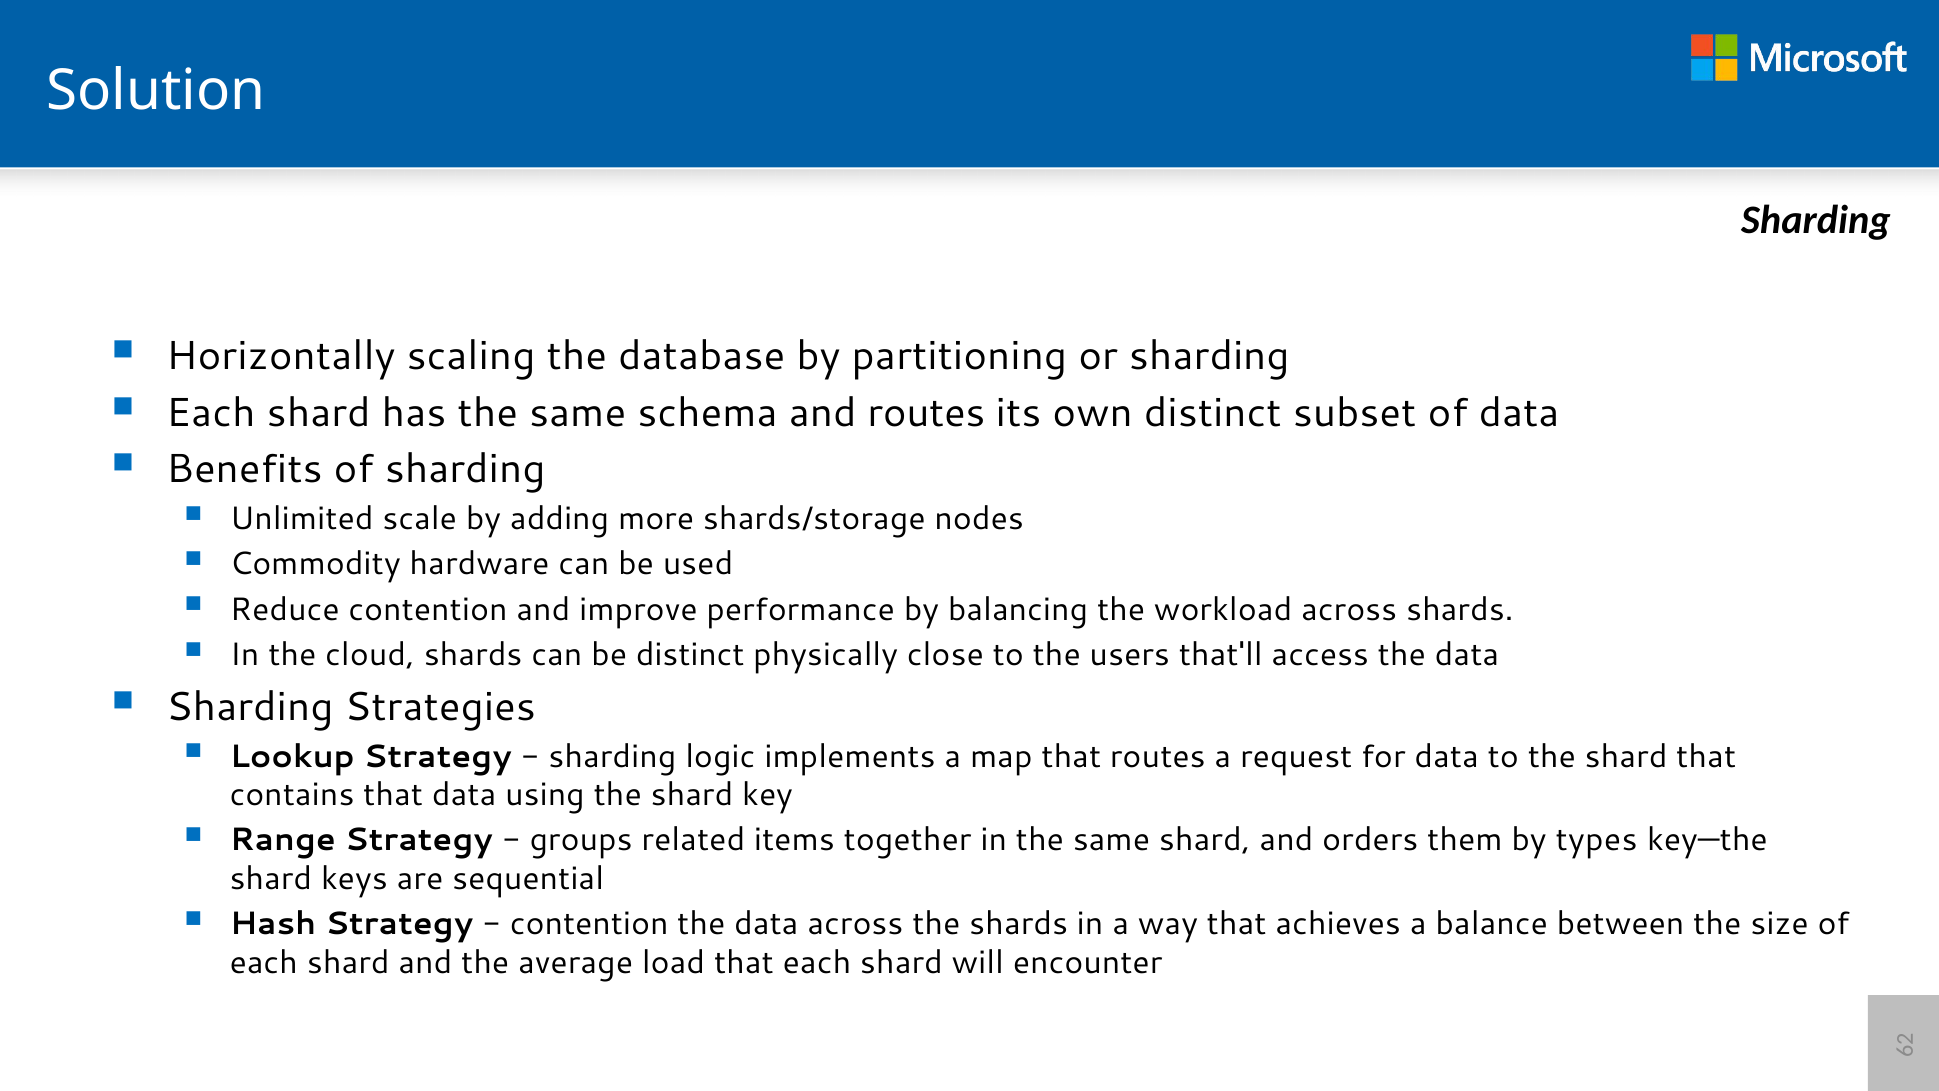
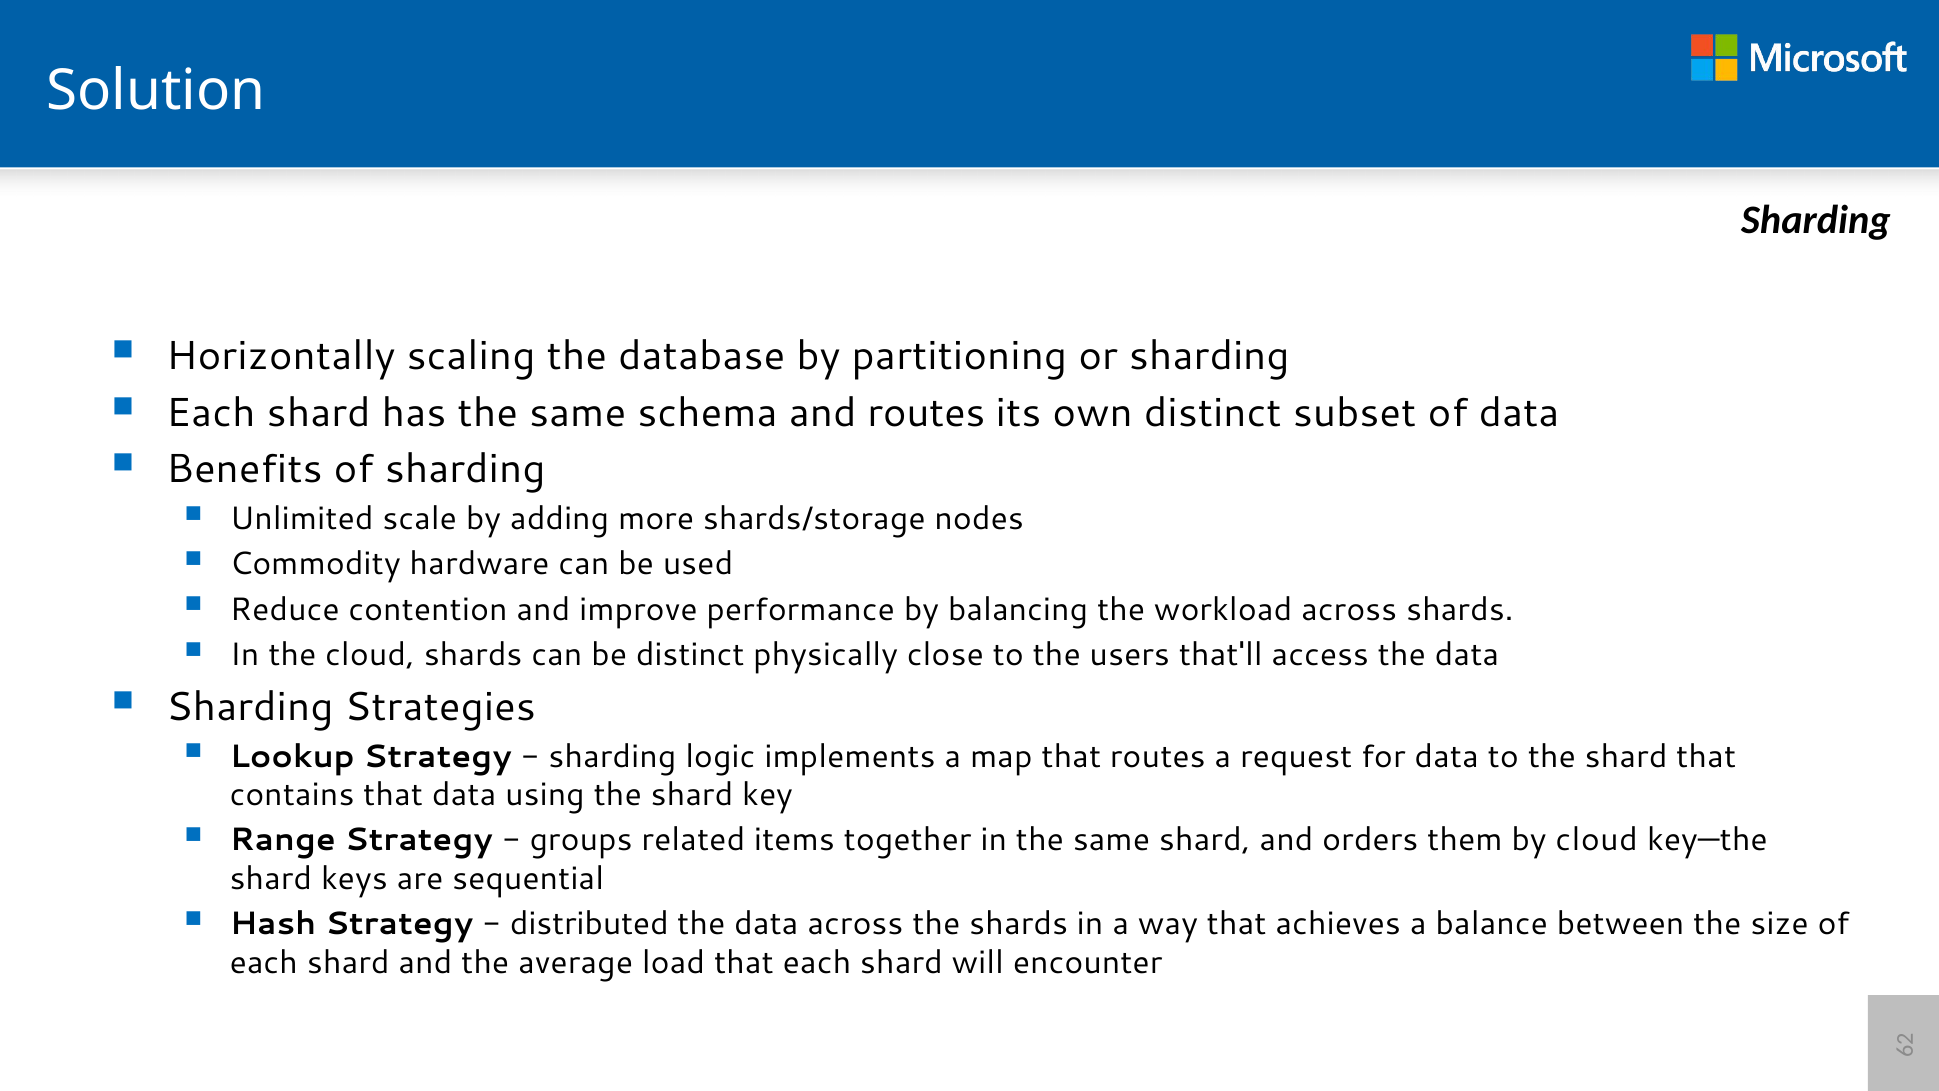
by types: types -> cloud
contention at (589, 924): contention -> distributed
